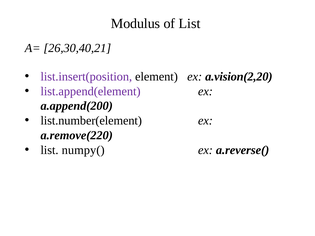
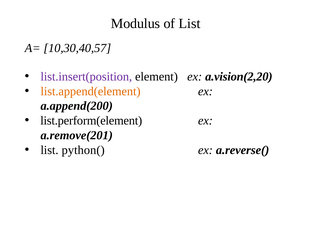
26,30,40,21: 26,30,40,21 -> 10,30,40,57
list.append(element colour: purple -> orange
list.number(element: list.number(element -> list.perform(element
a.remove(220: a.remove(220 -> a.remove(201
numpy(: numpy( -> python(
